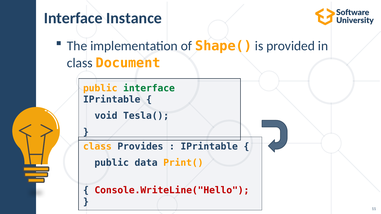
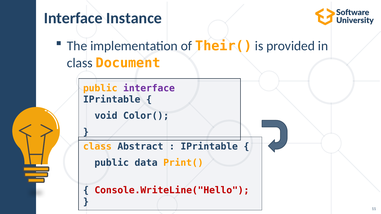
Shape(: Shape( -> Their(
interface at (149, 88) colour: green -> purple
Tesla(: Tesla( -> Color(
Provides: Provides -> Abstract
